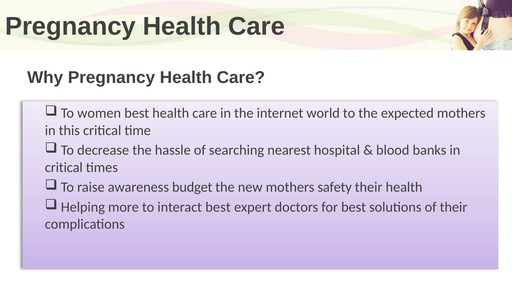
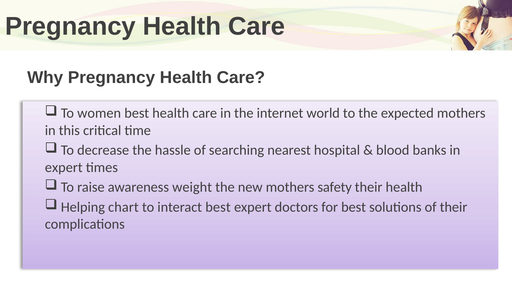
critical at (64, 167): critical -> expert
budget: budget -> weight
more: more -> chart
